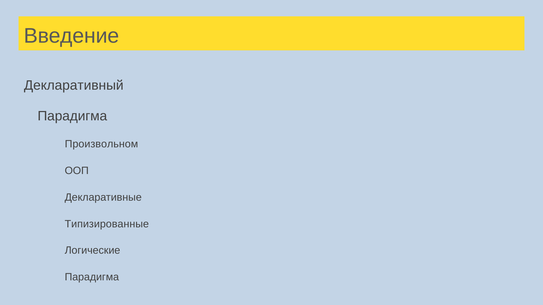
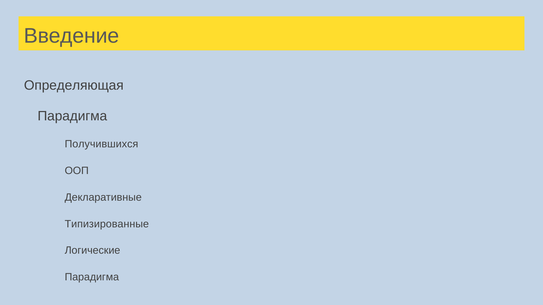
Декларативный: Декларативный -> Определяющая
Произвольном: Произвольном -> Получившихся
